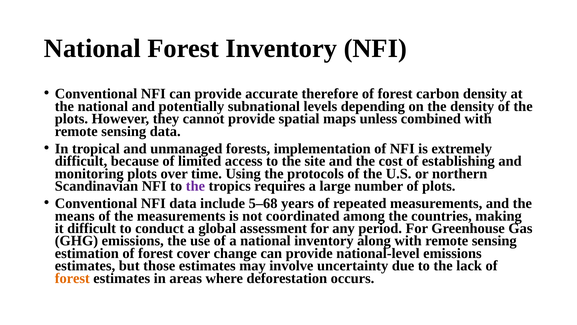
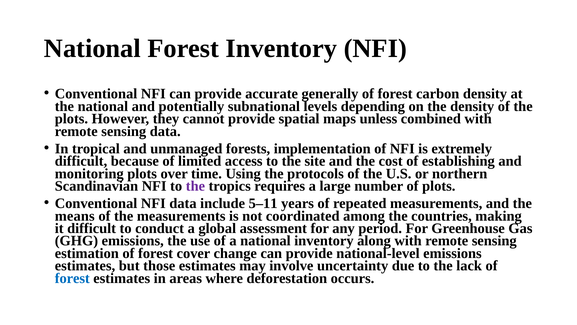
therefore: therefore -> generally
5–68: 5–68 -> 5–11
forest at (72, 278) colour: orange -> blue
